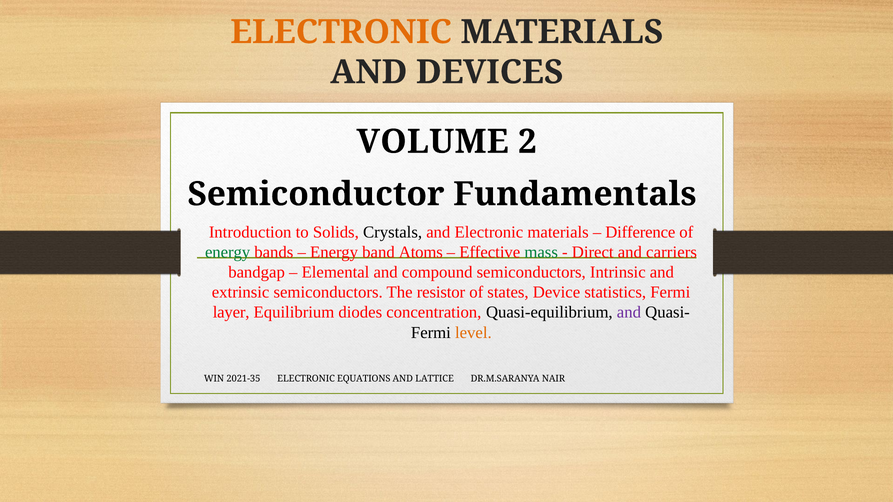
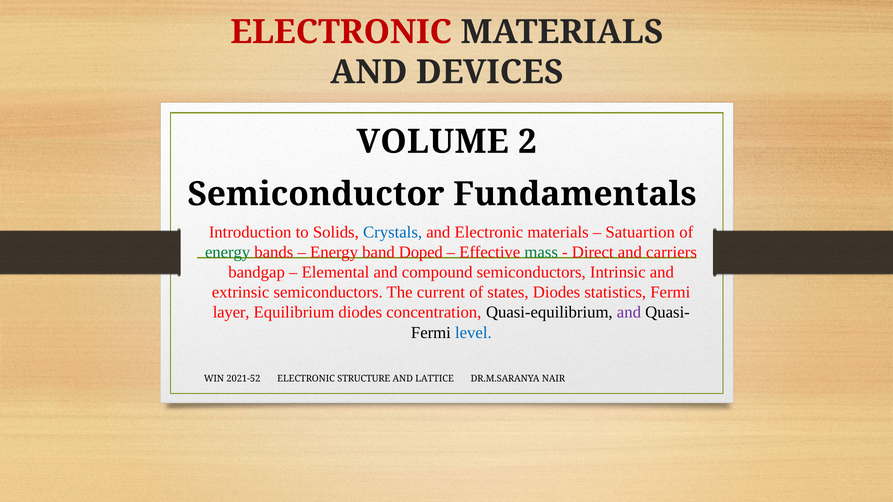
ELECTRONIC at (341, 32) colour: orange -> red
Crystals colour: black -> blue
Difference: Difference -> Satuartion
Atoms: Atoms -> Doped
resistor: resistor -> current
states Device: Device -> Diodes
level colour: orange -> blue
2021-35: 2021-35 -> 2021-52
EQUATIONS: EQUATIONS -> STRUCTURE
